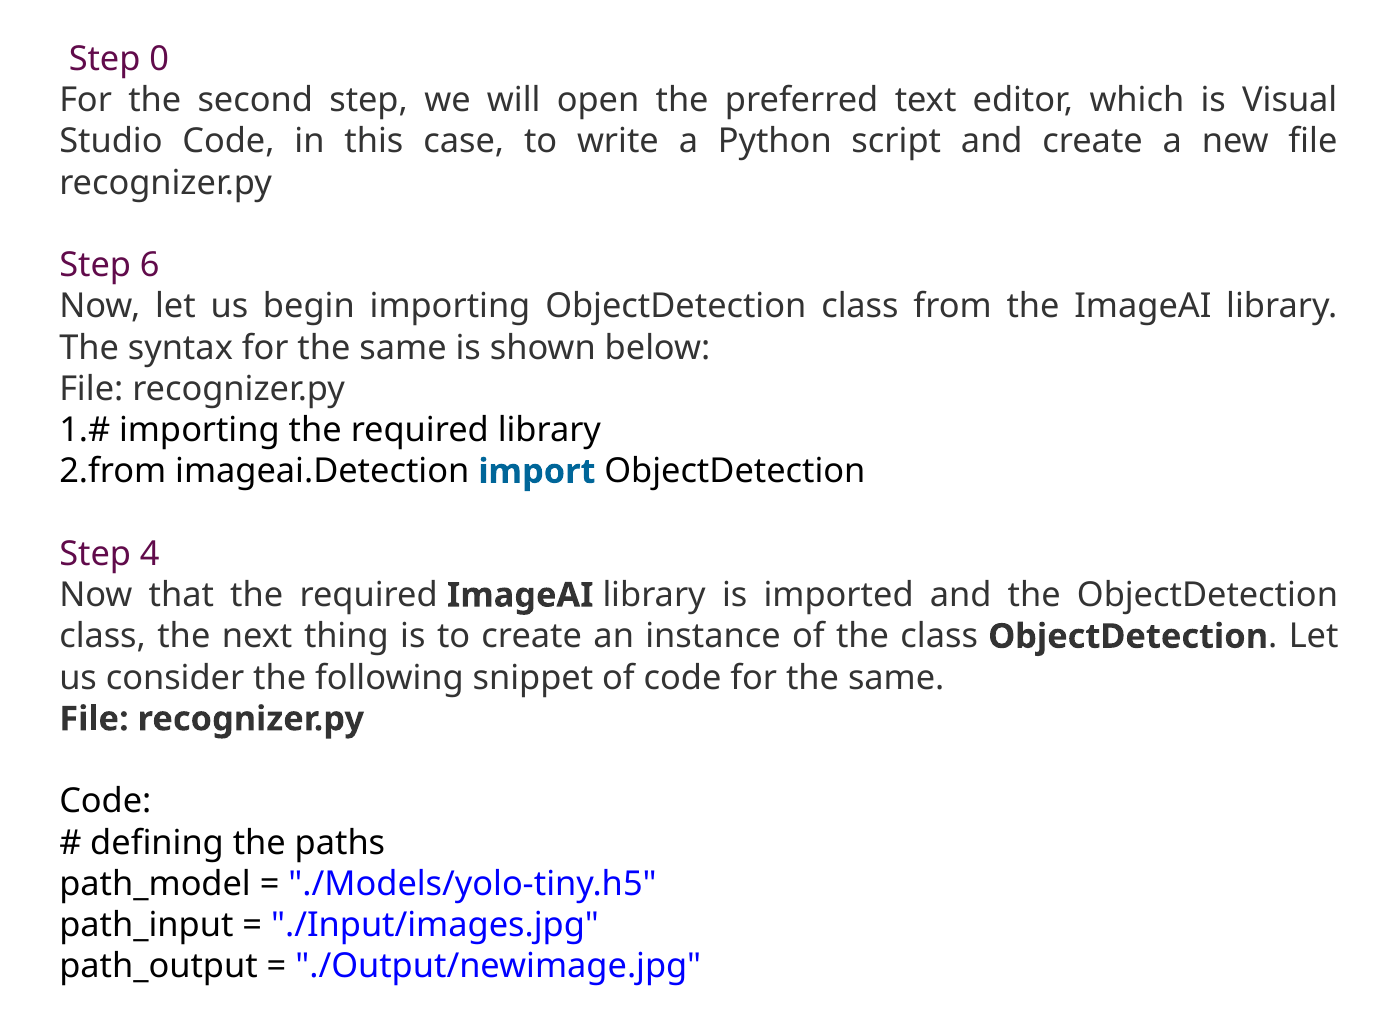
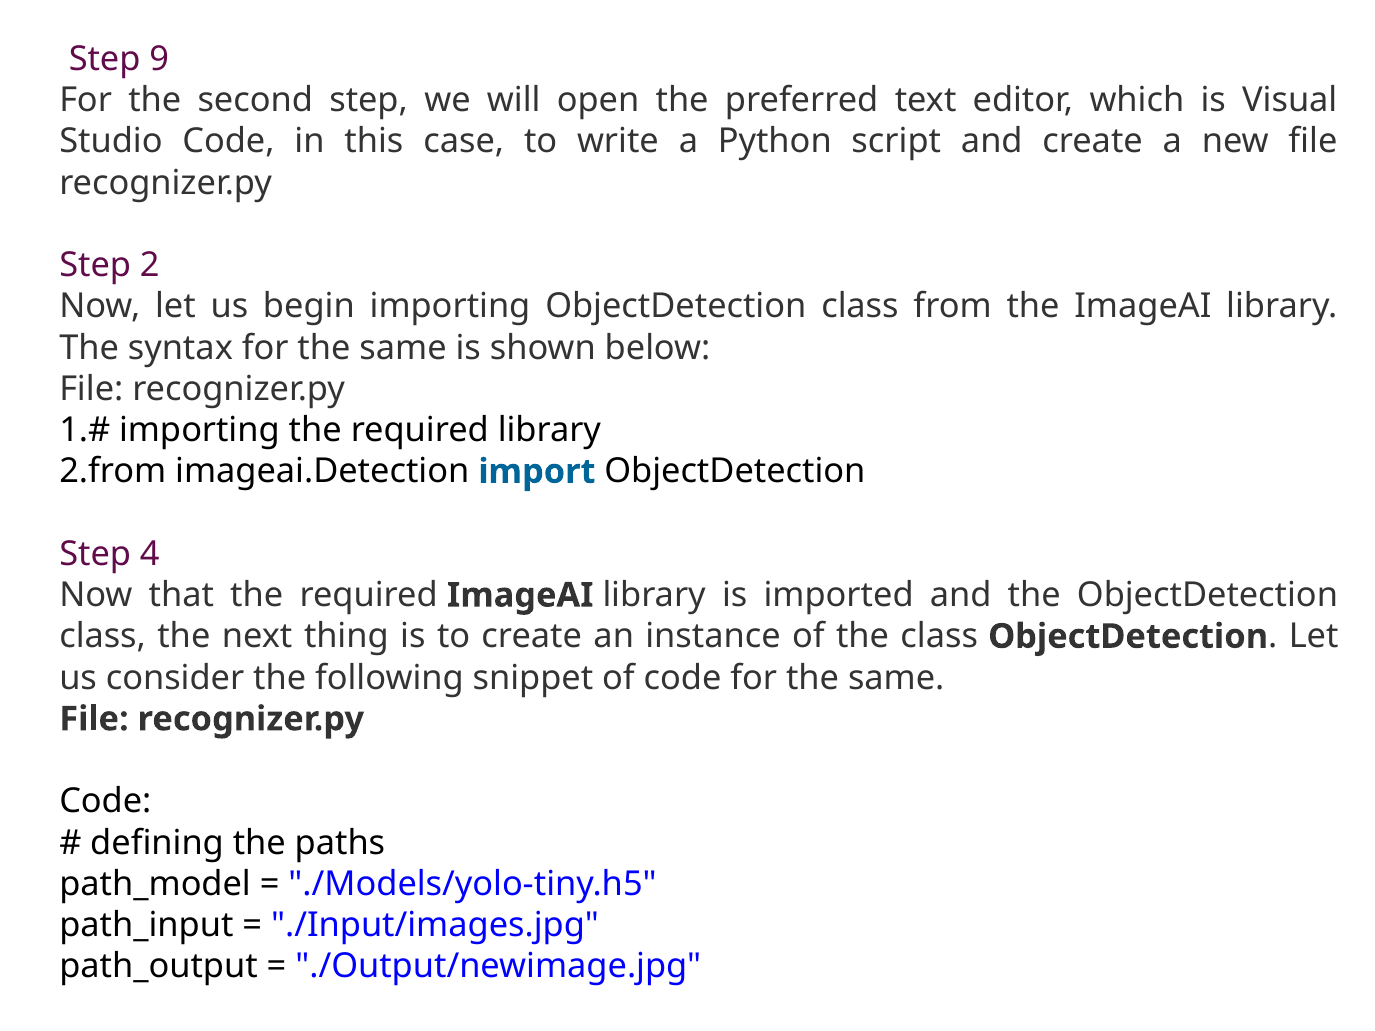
0: 0 -> 9
6: 6 -> 2
